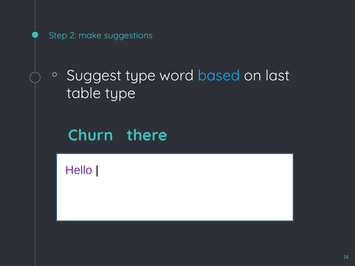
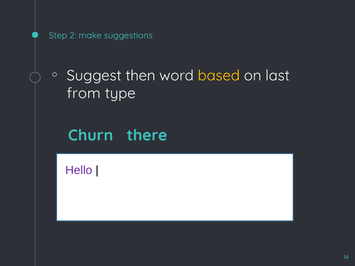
Suggest type: type -> then
based colour: light blue -> yellow
table: table -> from
